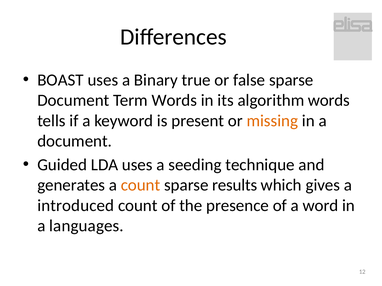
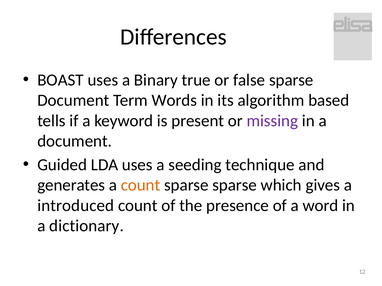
algorithm words: words -> based
missing colour: orange -> purple
sparse results: results -> sparse
languages: languages -> dictionary
